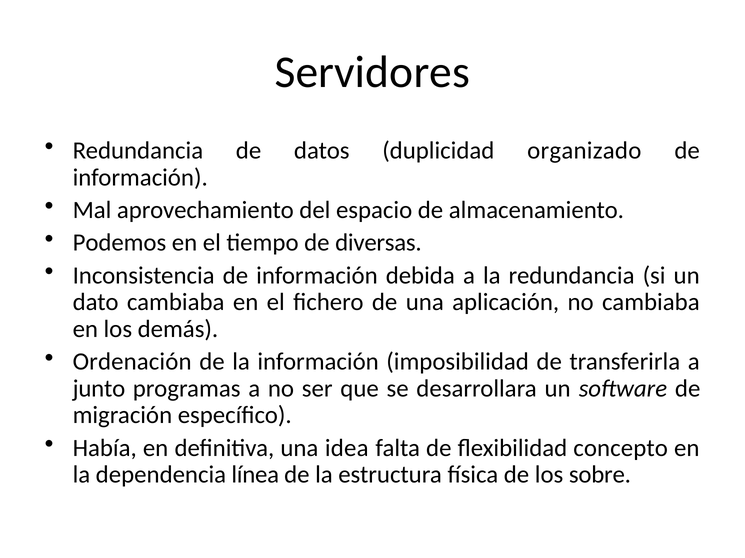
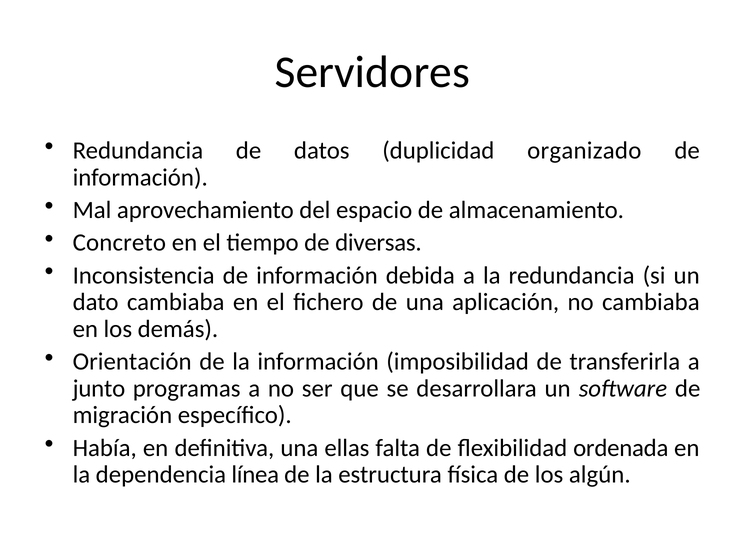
Podemos: Podemos -> Concreto
Ordenación: Ordenación -> Orientación
idea: idea -> ellas
concepto: concepto -> ordenada
sobre: sobre -> algún
